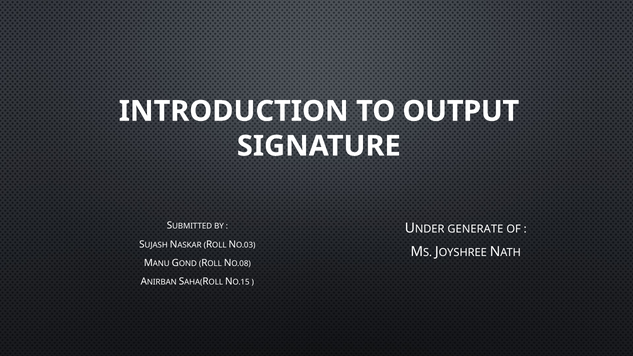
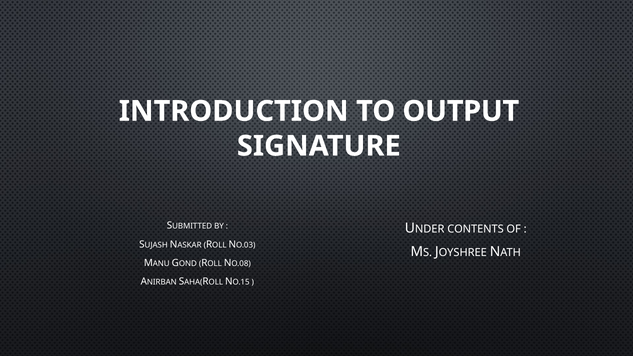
GENERATE: GENERATE -> CONTENTS
